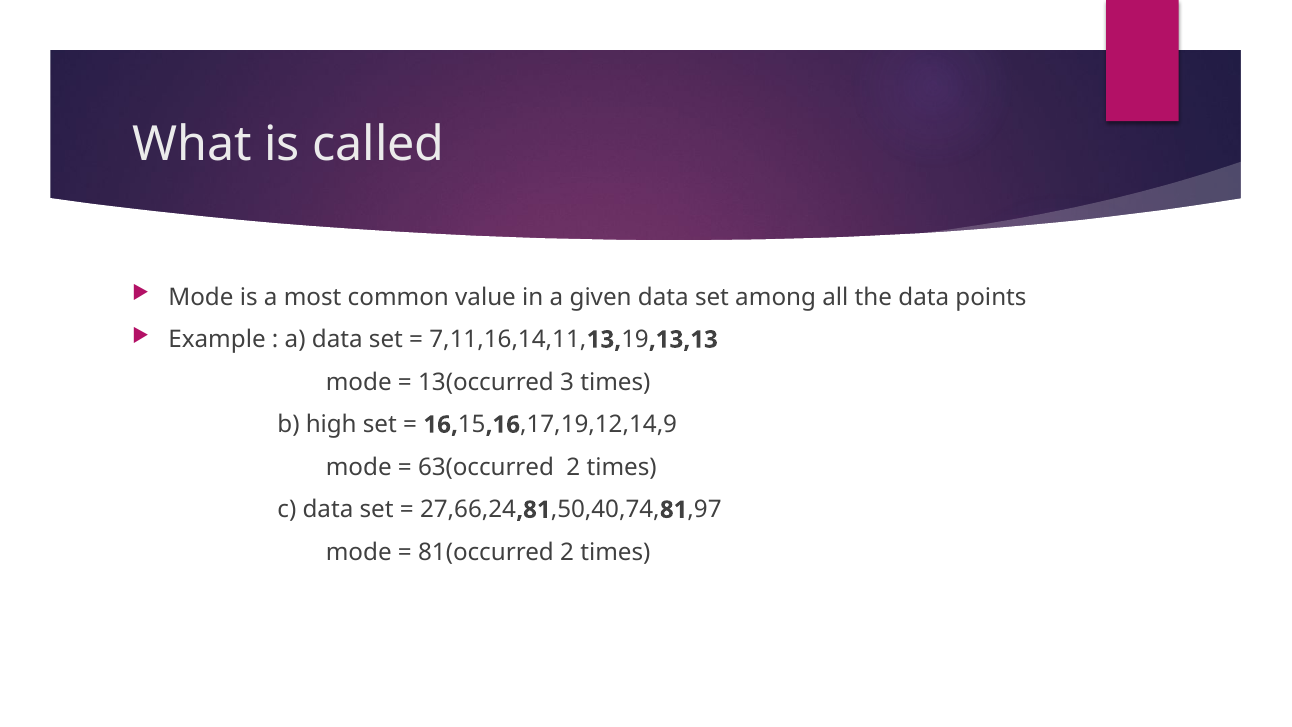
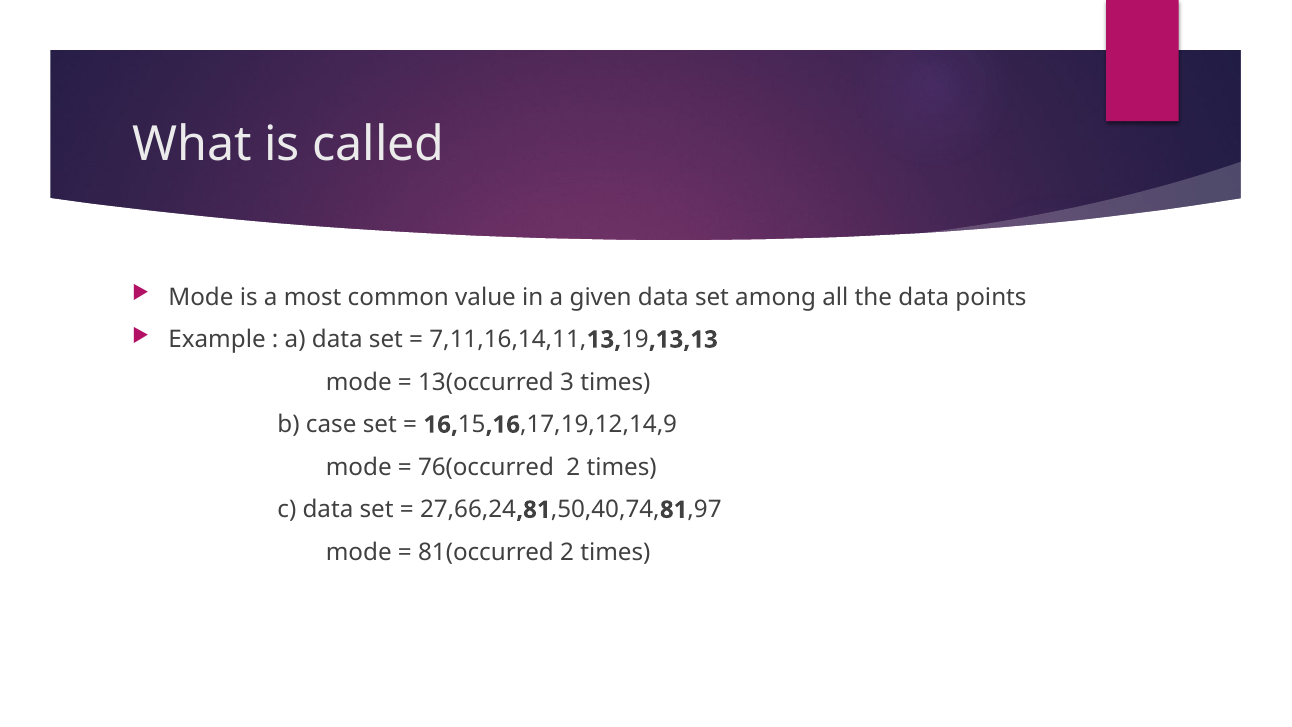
high: high -> case
63(occurred: 63(occurred -> 76(occurred
